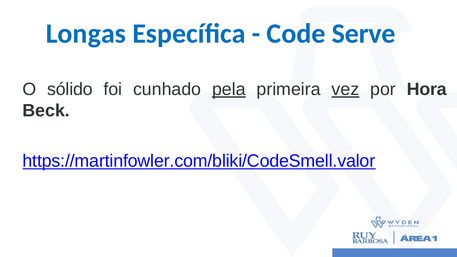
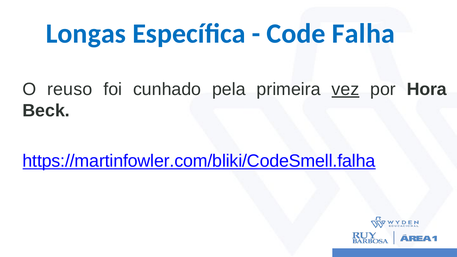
Serve: Serve -> Falha
sólido: sólido -> reuso
pela underline: present -> none
https://martinfowler.com/bliki/CodeSmell.valor: https://martinfowler.com/bliki/CodeSmell.valor -> https://martinfowler.com/bliki/CodeSmell.falha
